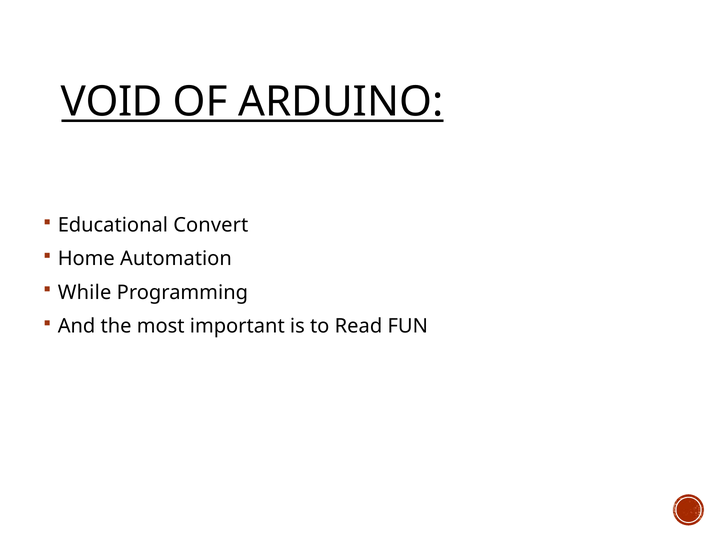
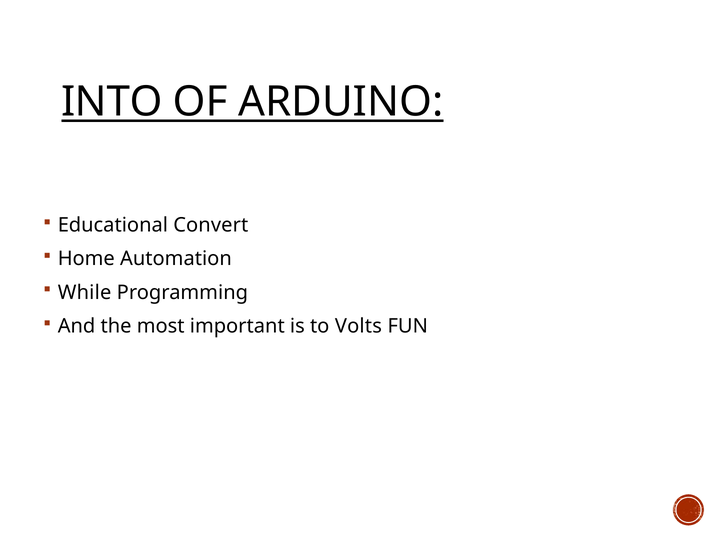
VOID: VOID -> INTO
Read: Read -> Volts
